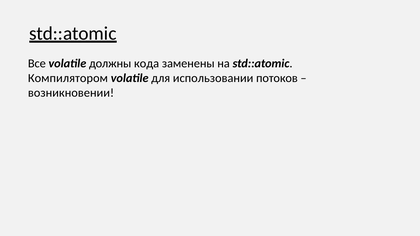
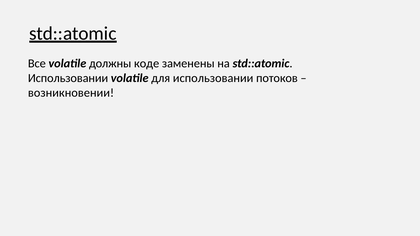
кода: кода -> коде
Компилятором at (68, 78): Компилятором -> Использовании
